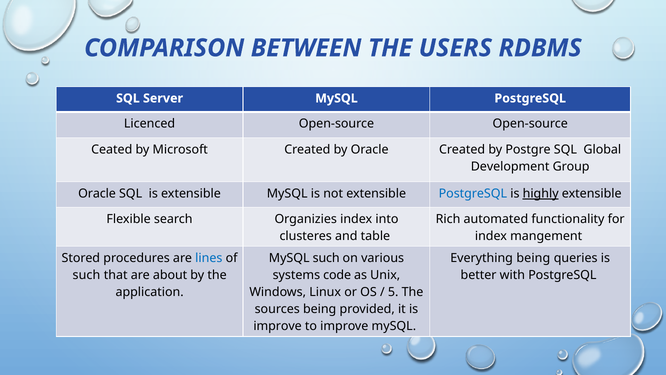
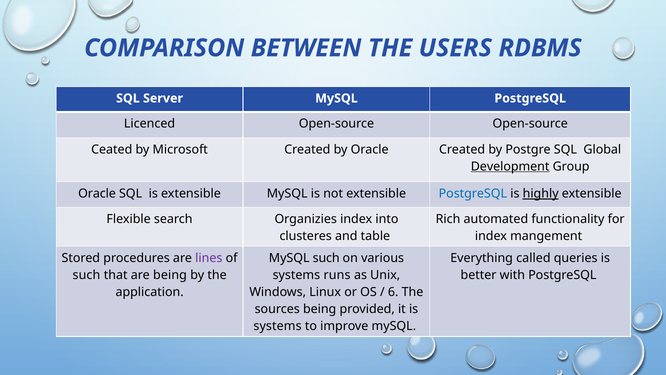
Development underline: none -> present
lines colour: blue -> purple
Everything being: being -> called
are about: about -> being
code: code -> runs
5: 5 -> 6
improve at (278, 326): improve -> systems
